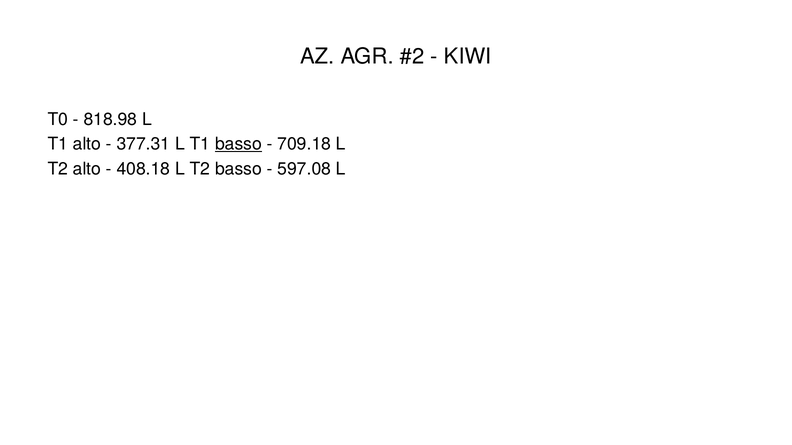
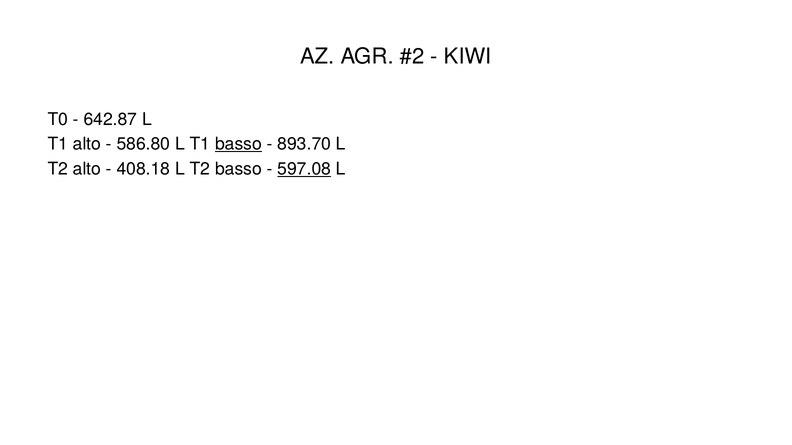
818.98: 818.98 -> 642.87
377.31: 377.31 -> 586.80
709.18: 709.18 -> 893.70
597.08 underline: none -> present
